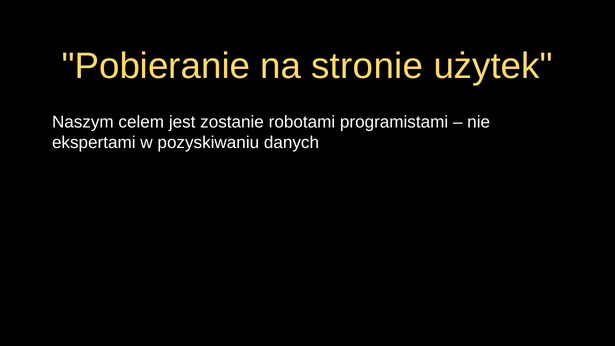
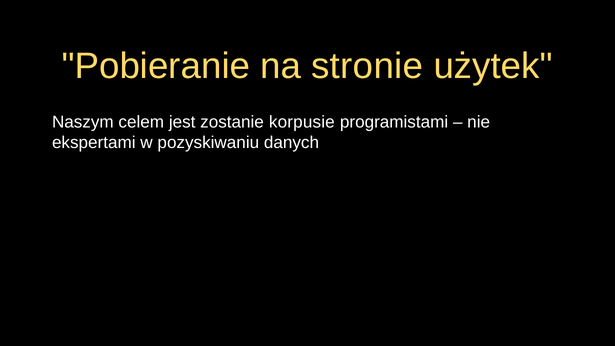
robotami: robotami -> korpusie
